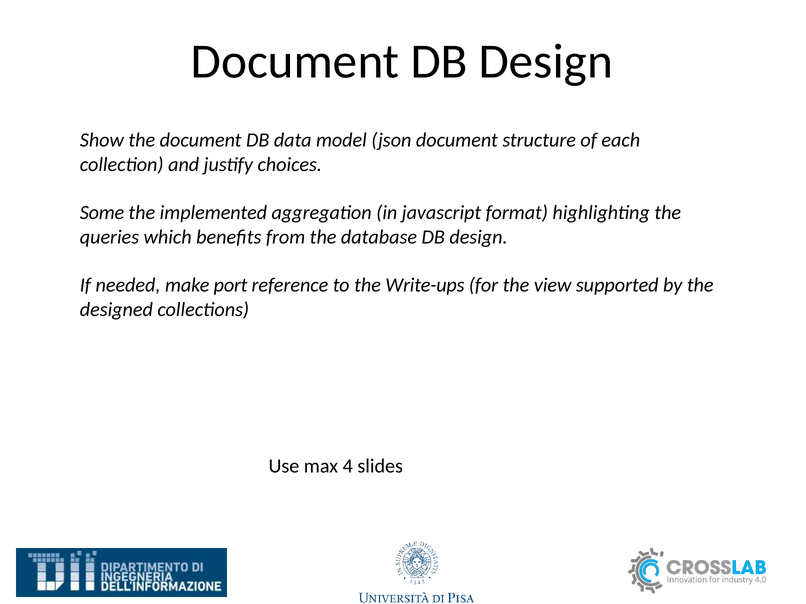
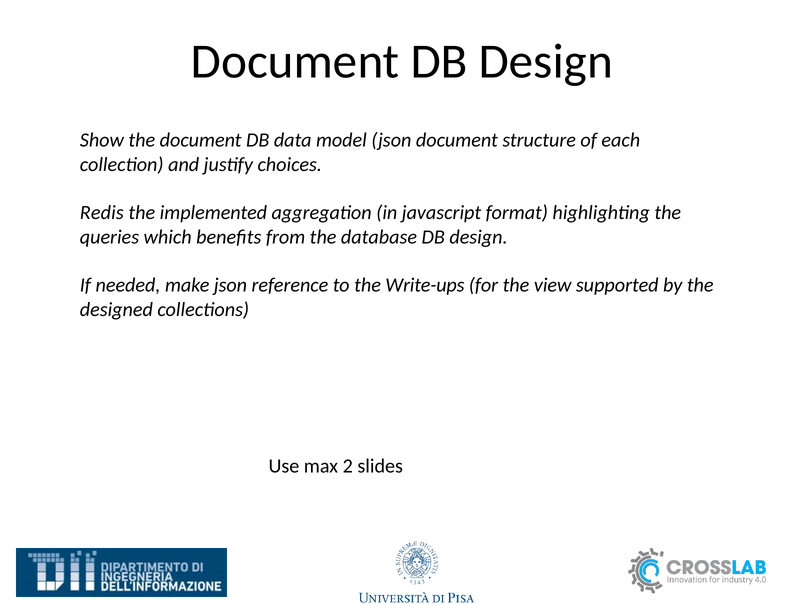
Some: Some -> Redis
make port: port -> json
4: 4 -> 2
